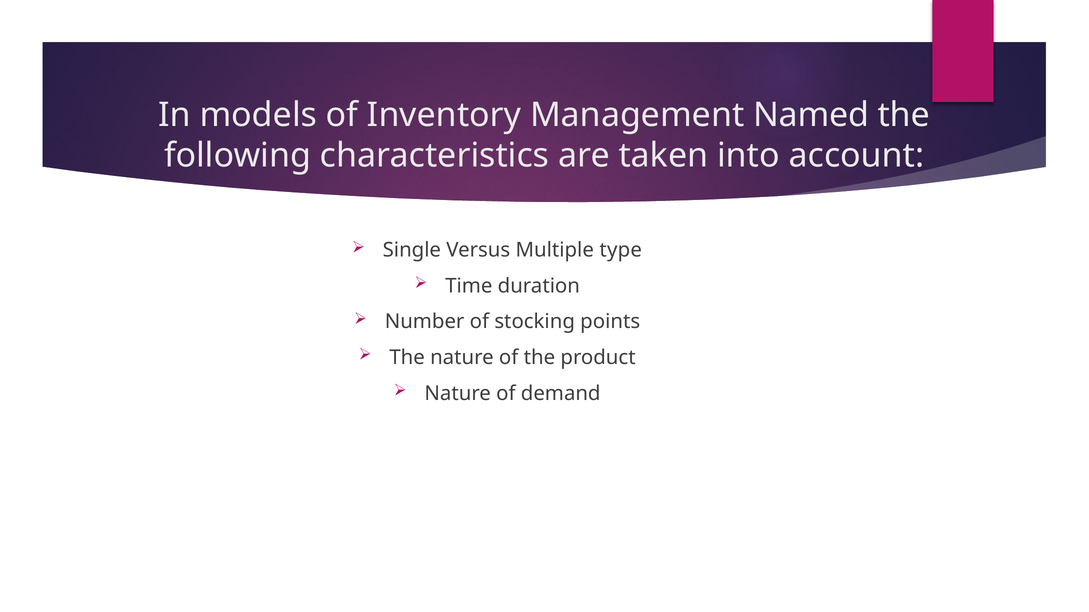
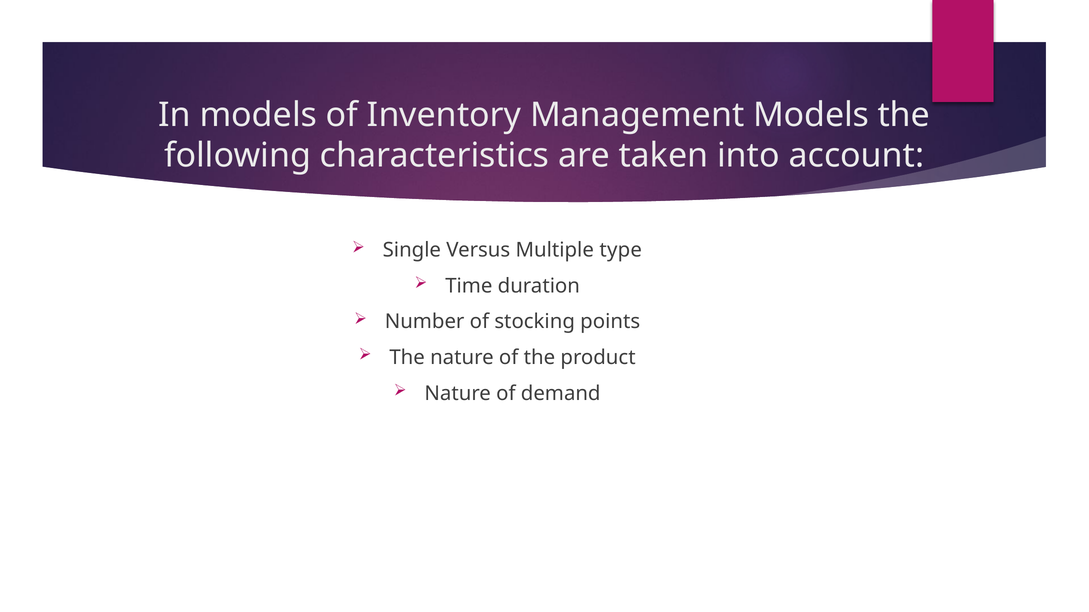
Management Named: Named -> Models
